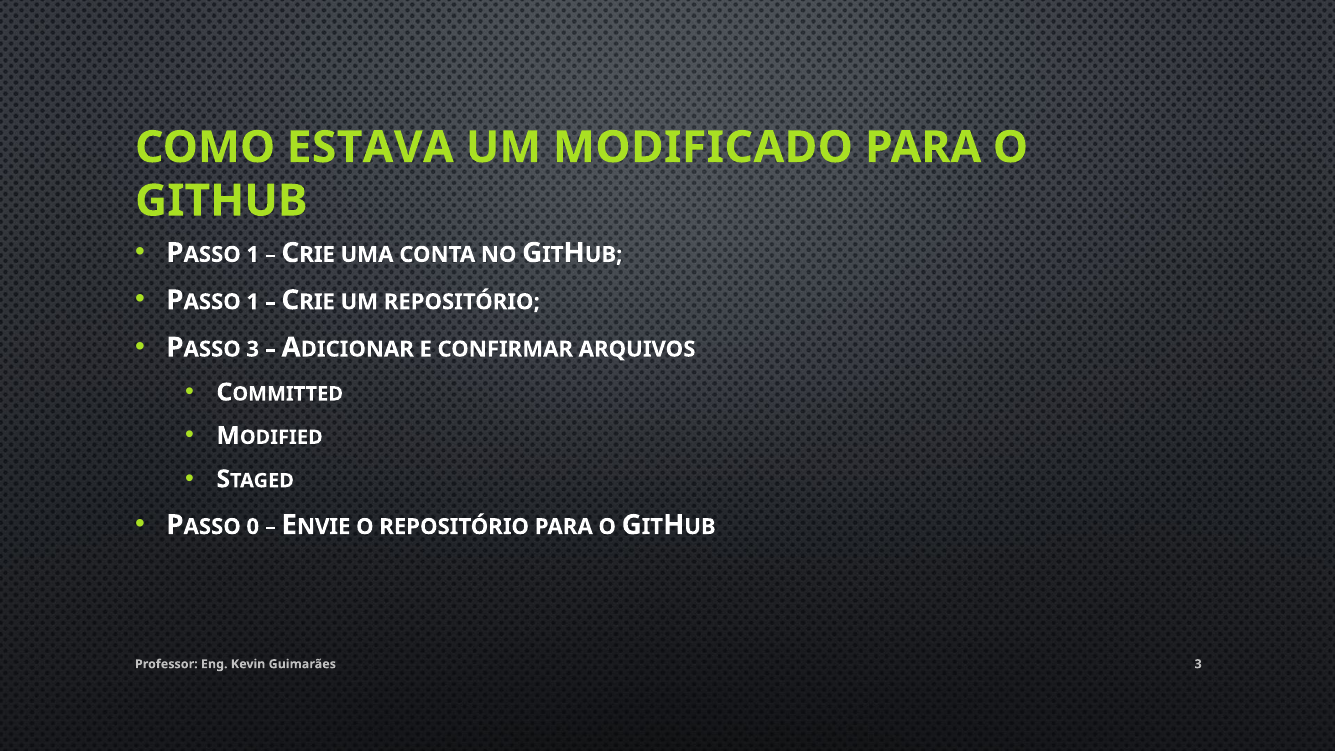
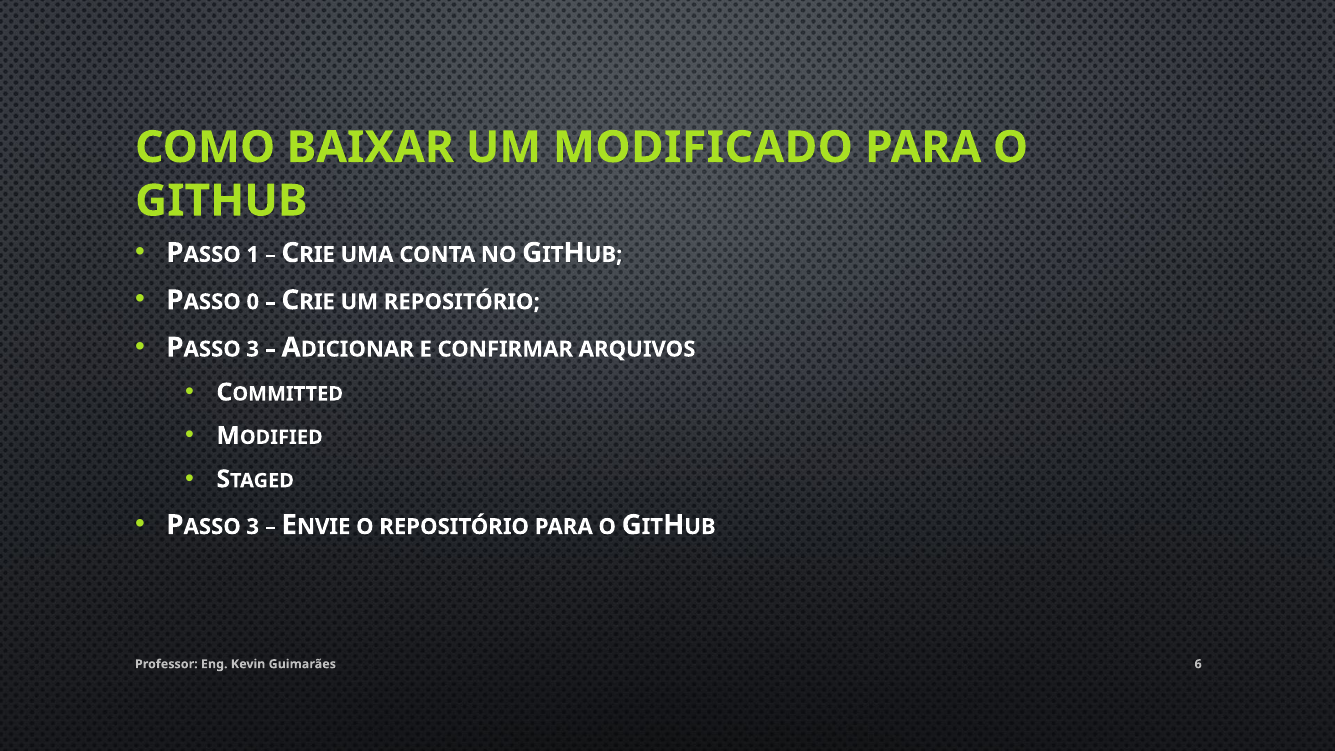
ESTAVA: ESTAVA -> BAIXAR
1 at (253, 302): 1 -> 0
0 at (253, 527): 0 -> 3
Guimarães 3: 3 -> 6
